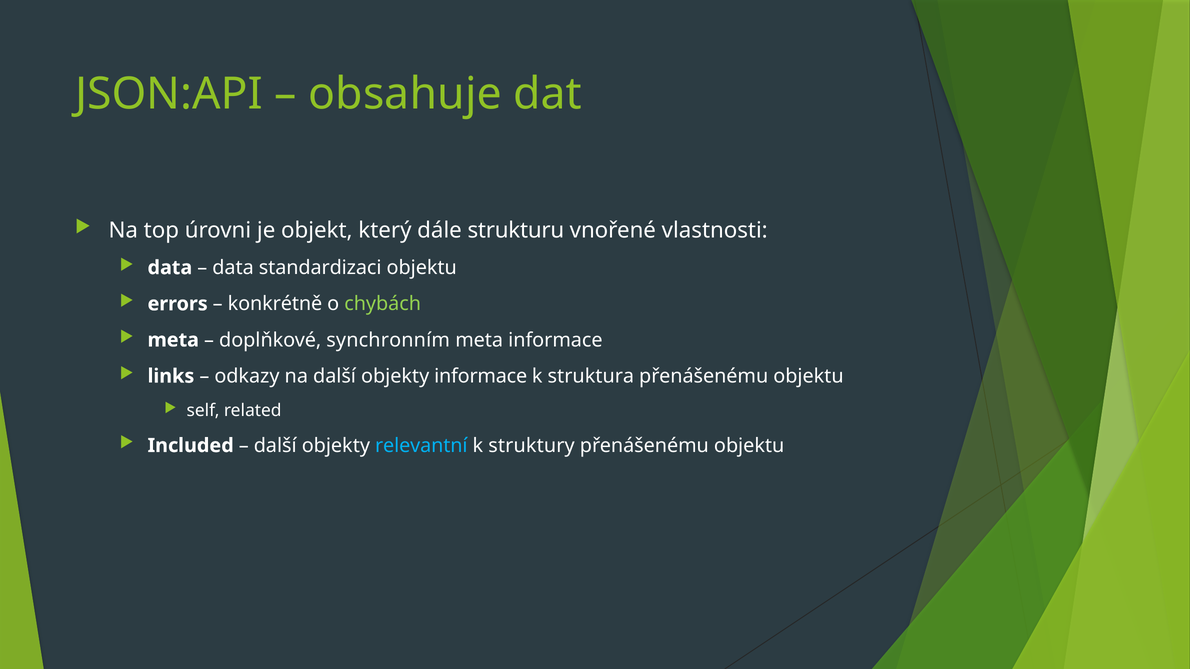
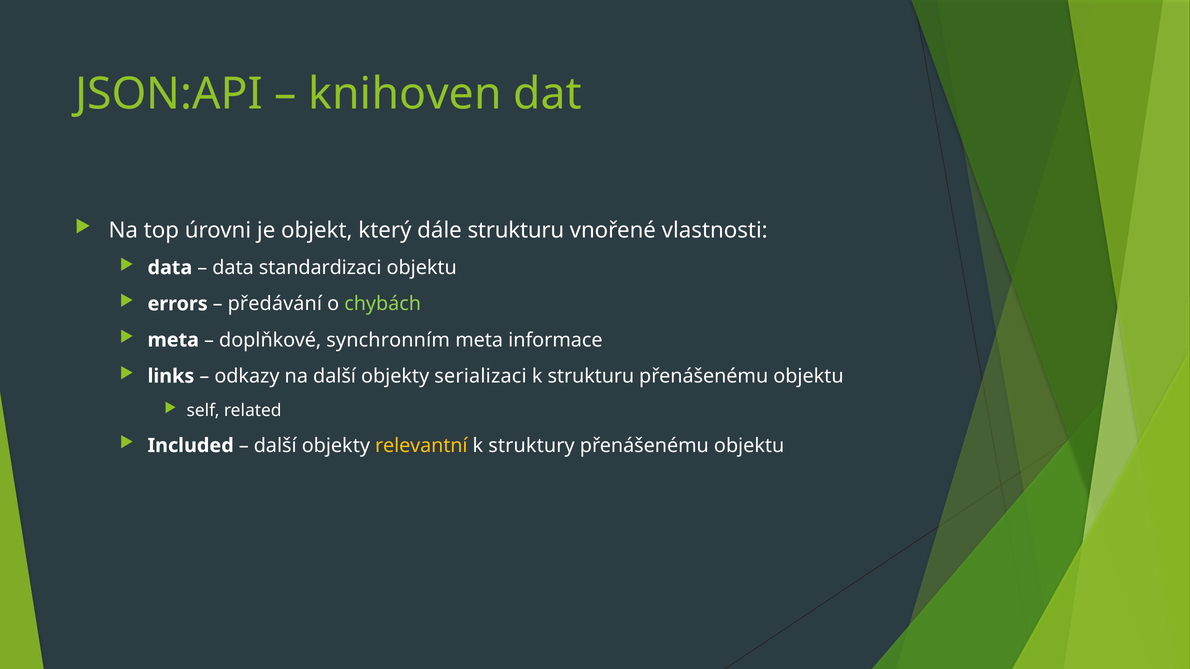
obsahuje: obsahuje -> knihoven
konkrétně: konkrétně -> předávání
objekty informace: informace -> serializaci
k struktura: struktura -> strukturu
relevantní colour: light blue -> yellow
